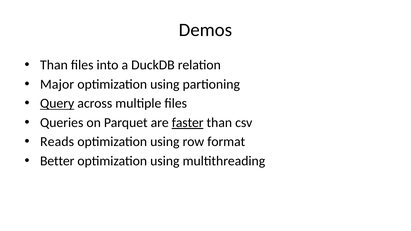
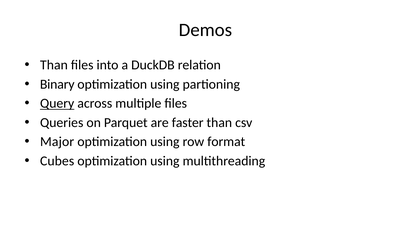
Major: Major -> Binary
faster underline: present -> none
Reads: Reads -> Major
Better: Better -> Cubes
